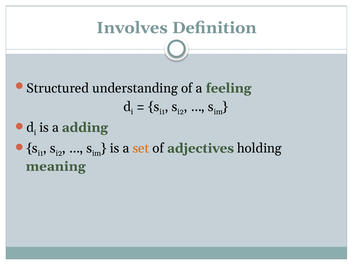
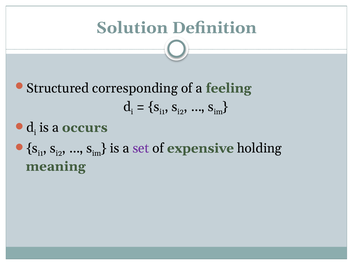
Involves: Involves -> Solution
understanding: understanding -> corresponding
adding: adding -> occurs
set colour: orange -> purple
adjectives: adjectives -> expensive
